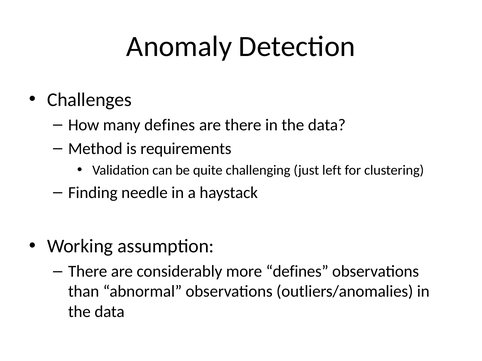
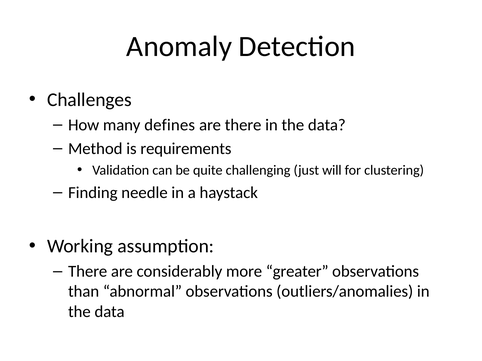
left: left -> will
more defines: defines -> greater
